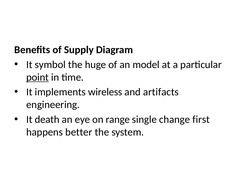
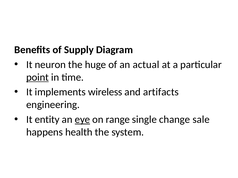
symbol: symbol -> neuron
model: model -> actual
death: death -> entity
eye underline: none -> present
first: first -> sale
better: better -> health
